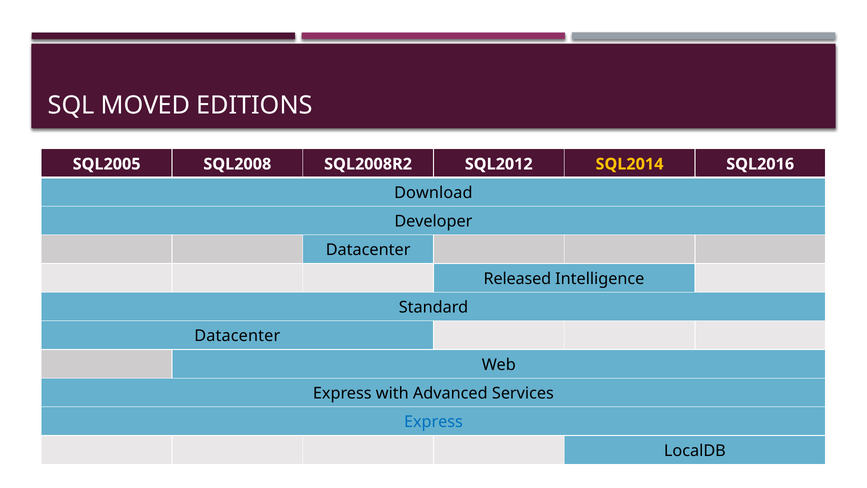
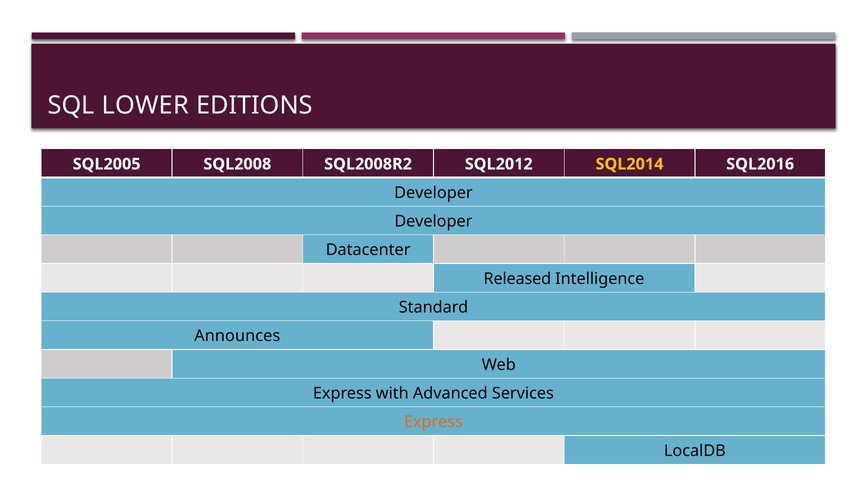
MOVED: MOVED -> LOWER
Download at (433, 193): Download -> Developer
Datacenter at (237, 336): Datacenter -> Announces
Express at (433, 422) colour: blue -> orange
